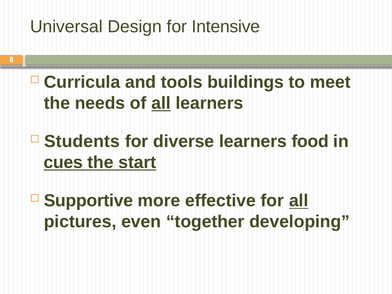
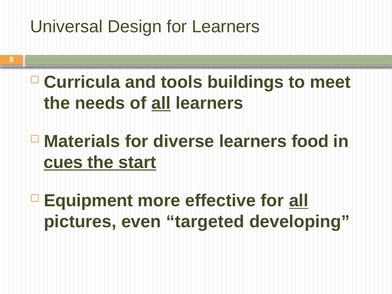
for Intensive: Intensive -> Learners
Students: Students -> Materials
Supportive: Supportive -> Equipment
together: together -> targeted
